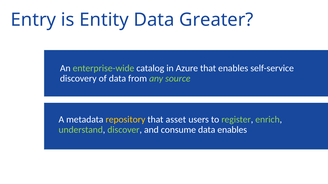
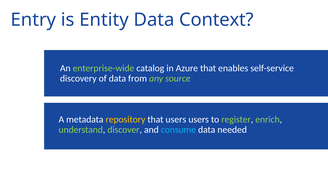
Greater: Greater -> Context
that asset: asset -> users
consume colour: white -> light blue
data enables: enables -> needed
